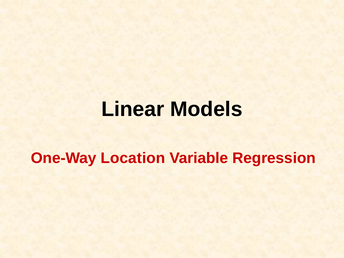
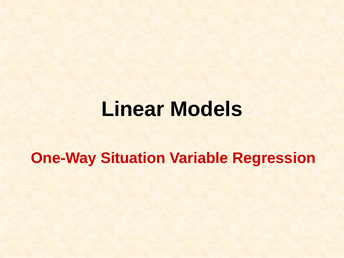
Location: Location -> Situation
